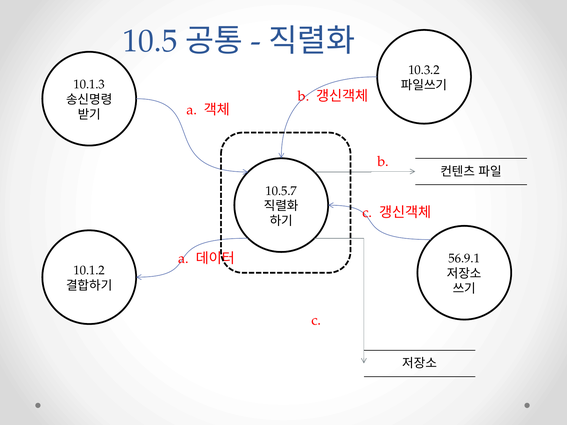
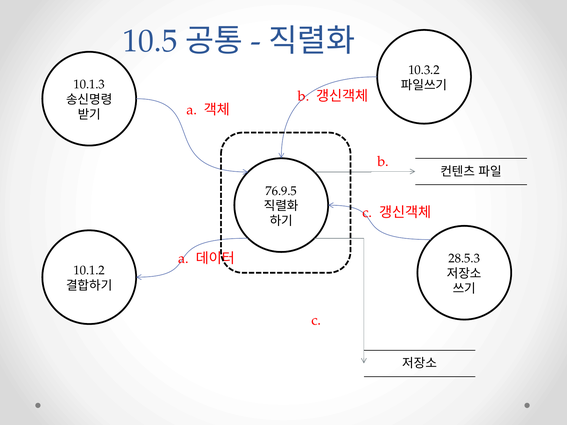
10.5.7: 10.5.7 -> 76.9.5
56.9.1: 56.9.1 -> 28.5.3
